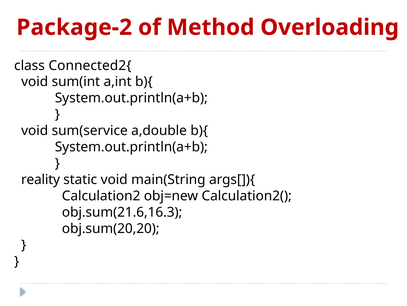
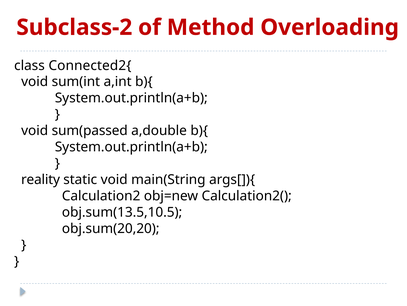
Package-2: Package-2 -> Subclass-2
sum(service: sum(service -> sum(passed
obj.sum(21.6,16.3: obj.sum(21.6,16.3 -> obj.sum(13.5,10.5
